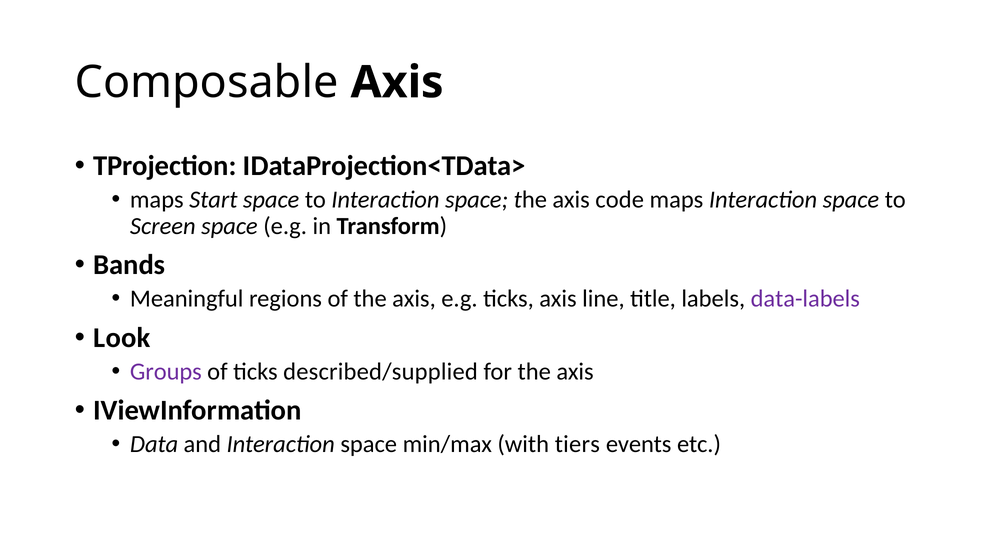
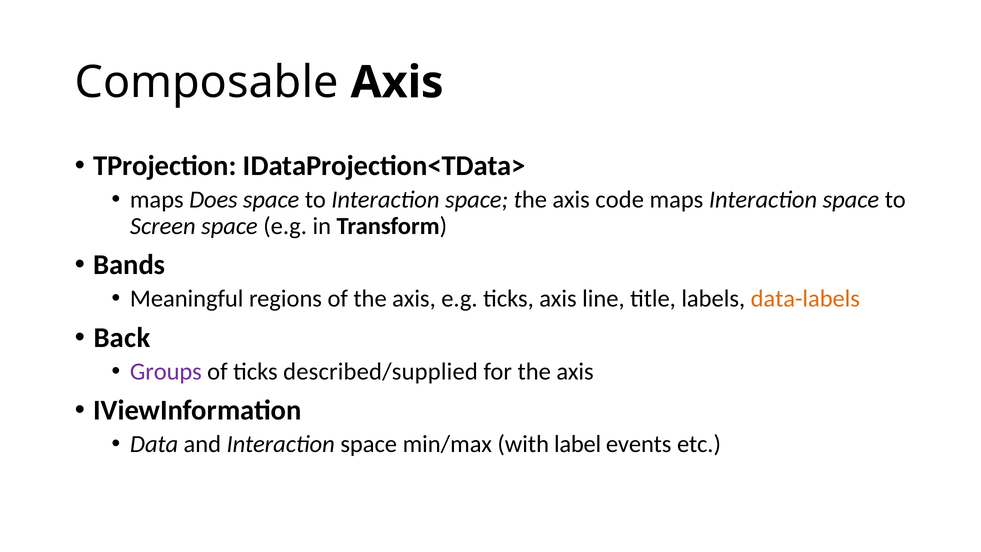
Start: Start -> Does
data-labels colour: purple -> orange
Look: Look -> Back
tiers: tiers -> label
